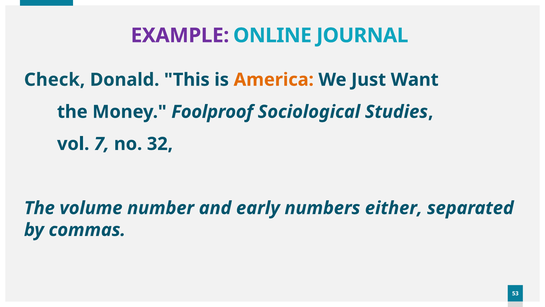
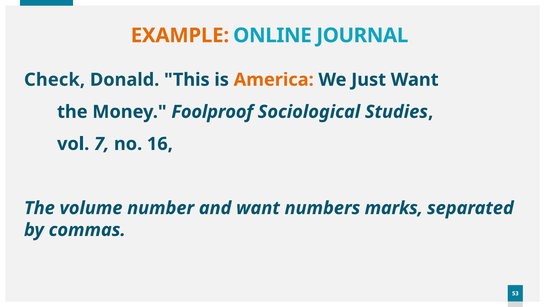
EXAMPLE colour: purple -> orange
32: 32 -> 16
and early: early -> want
either: either -> marks
